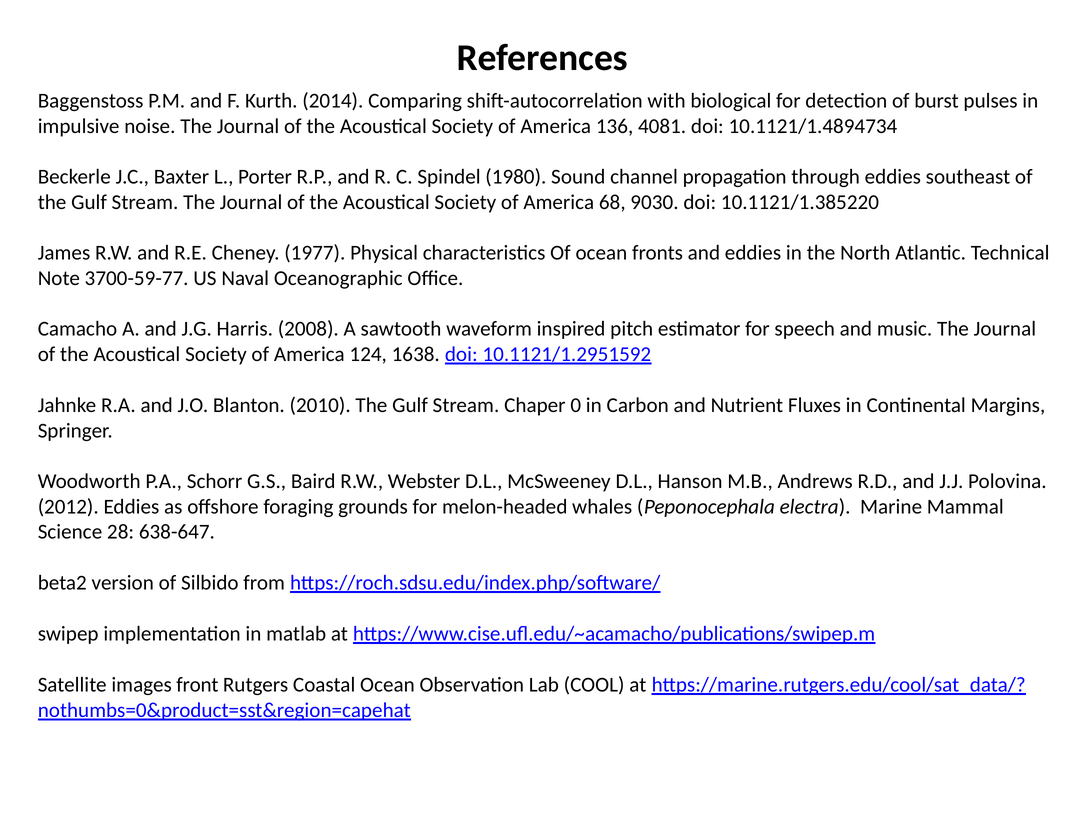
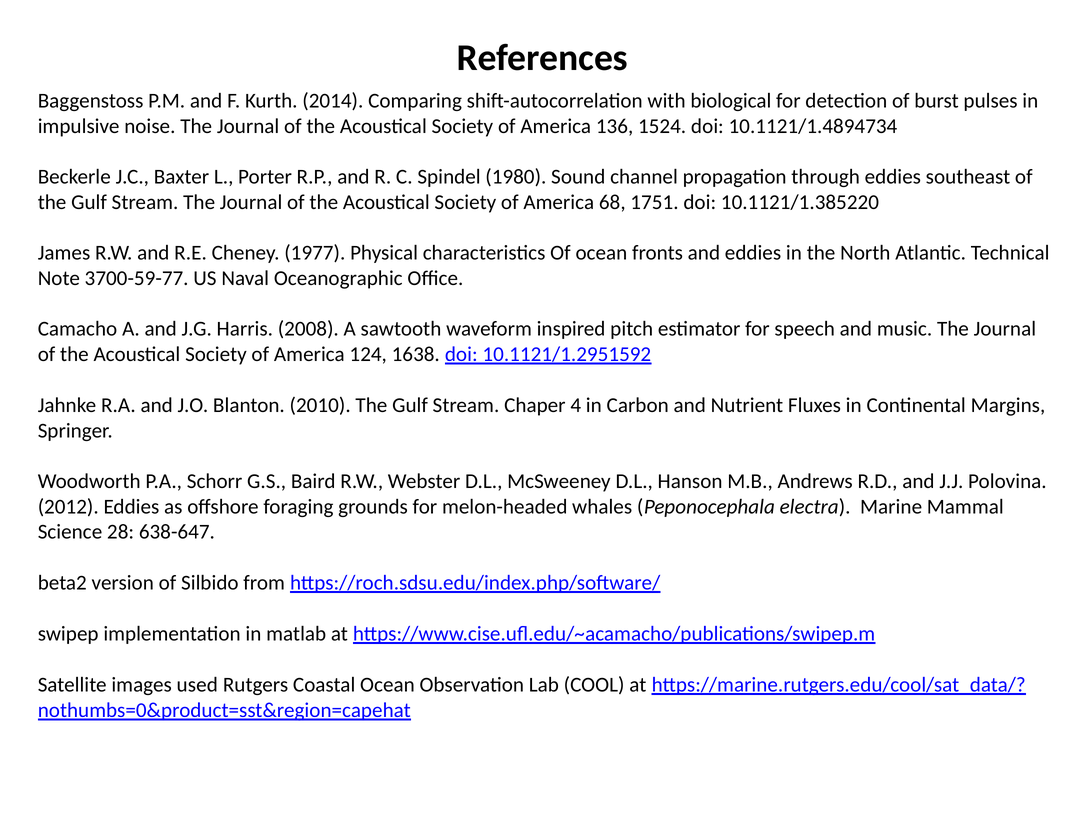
4081: 4081 -> 1524
9030: 9030 -> 1751
0: 0 -> 4
front: front -> used
